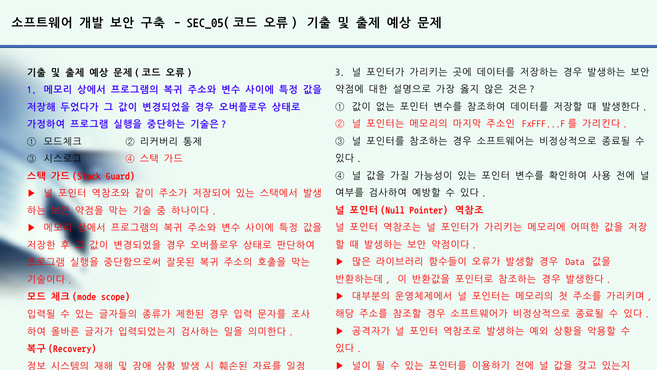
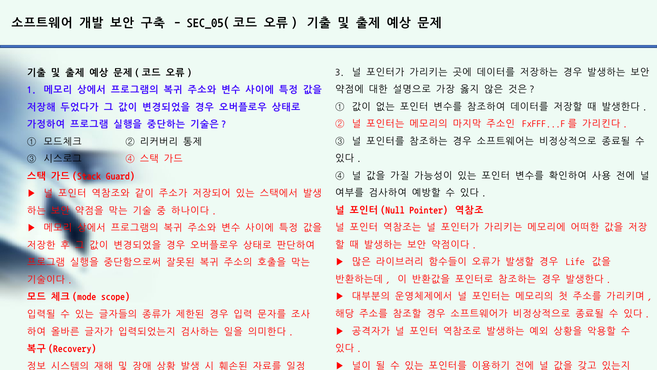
Data: Data -> Life
